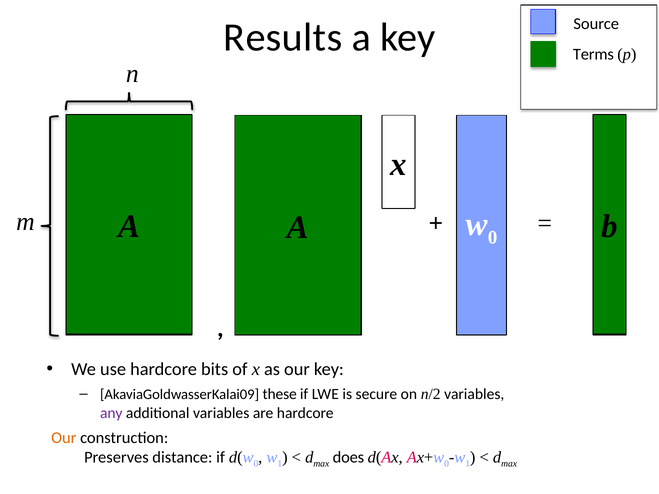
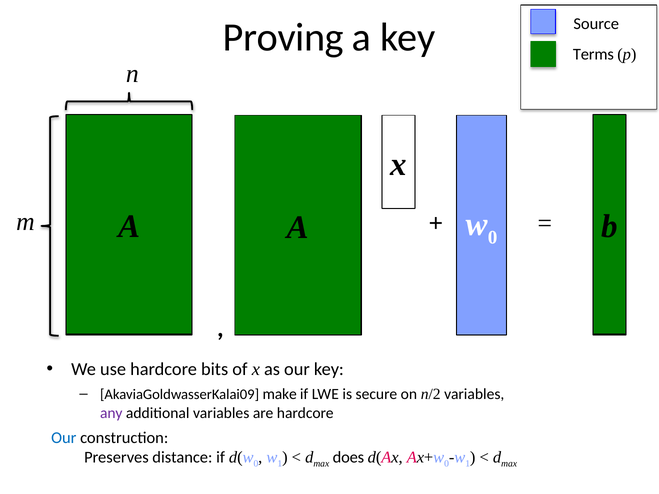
Results: Results -> Proving
these: these -> make
Our at (64, 438) colour: orange -> blue
